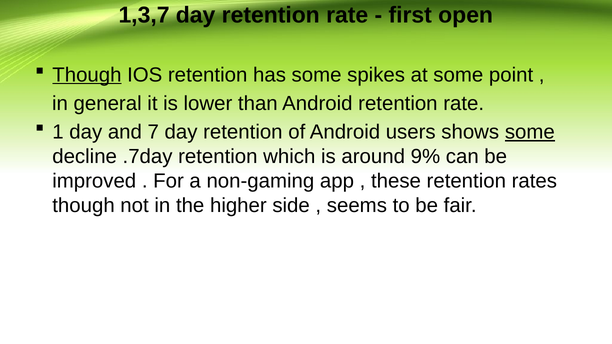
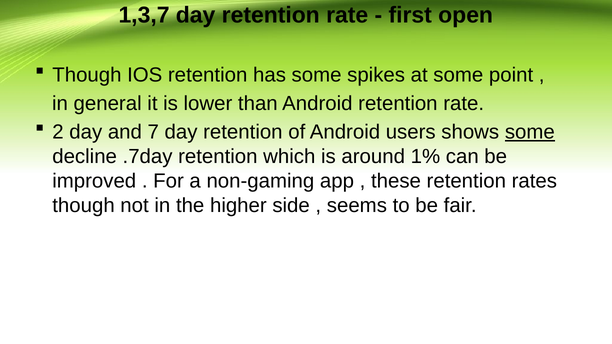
Though at (87, 75) underline: present -> none
1: 1 -> 2
9%: 9% -> 1%
